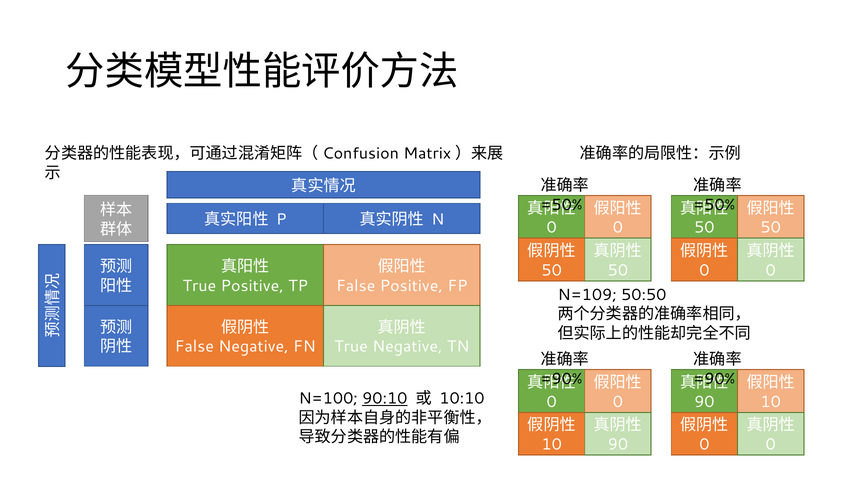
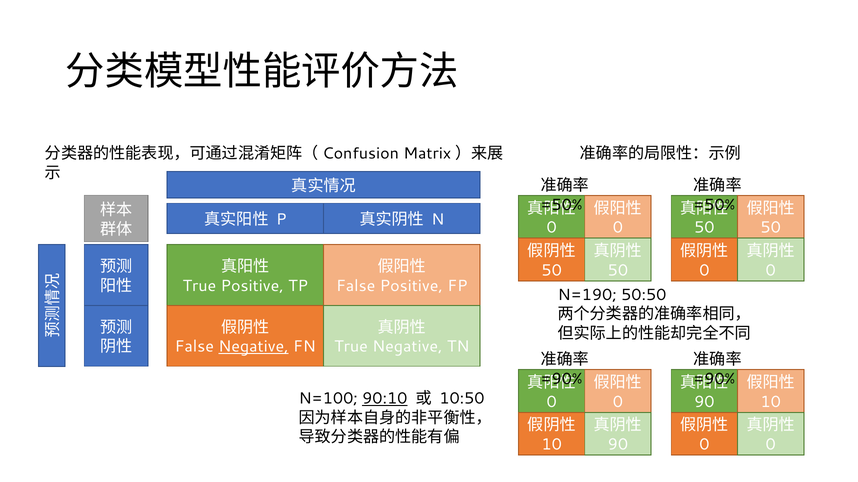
N=109: N=109 -> N=190
Negative at (253, 347) underline: none -> present
10:10: 10:10 -> 10:50
